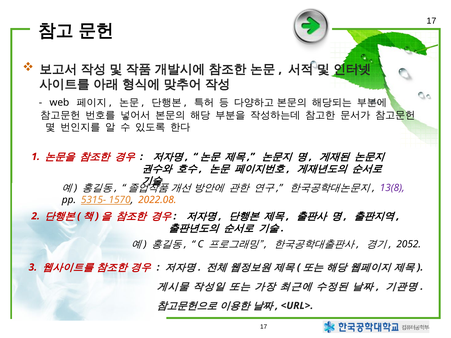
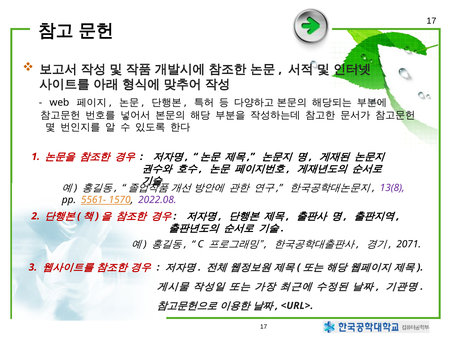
5315-: 5315- -> 5561-
2022.08 colour: orange -> purple
2052: 2052 -> 2071
